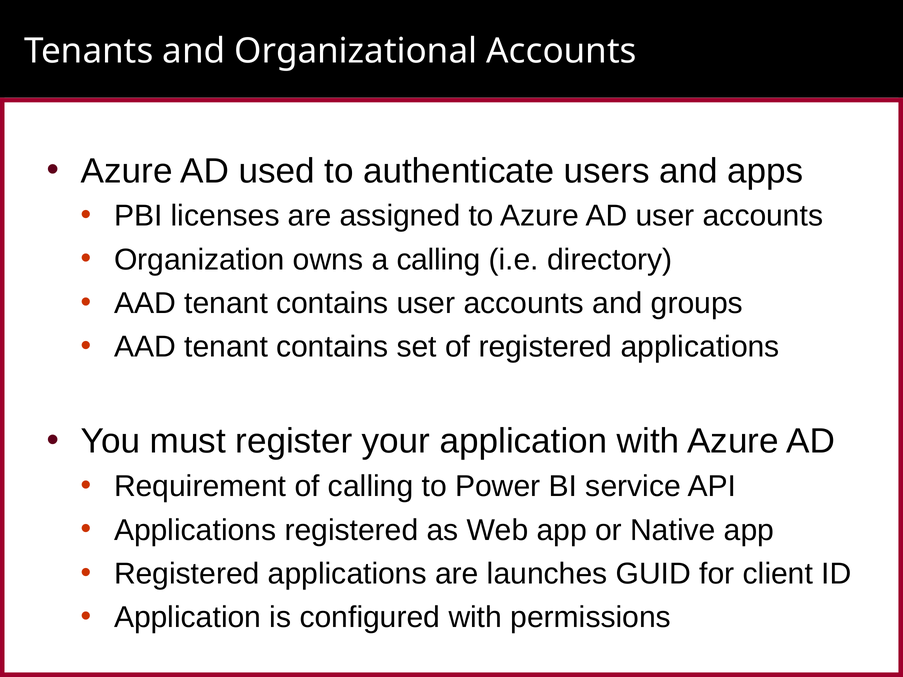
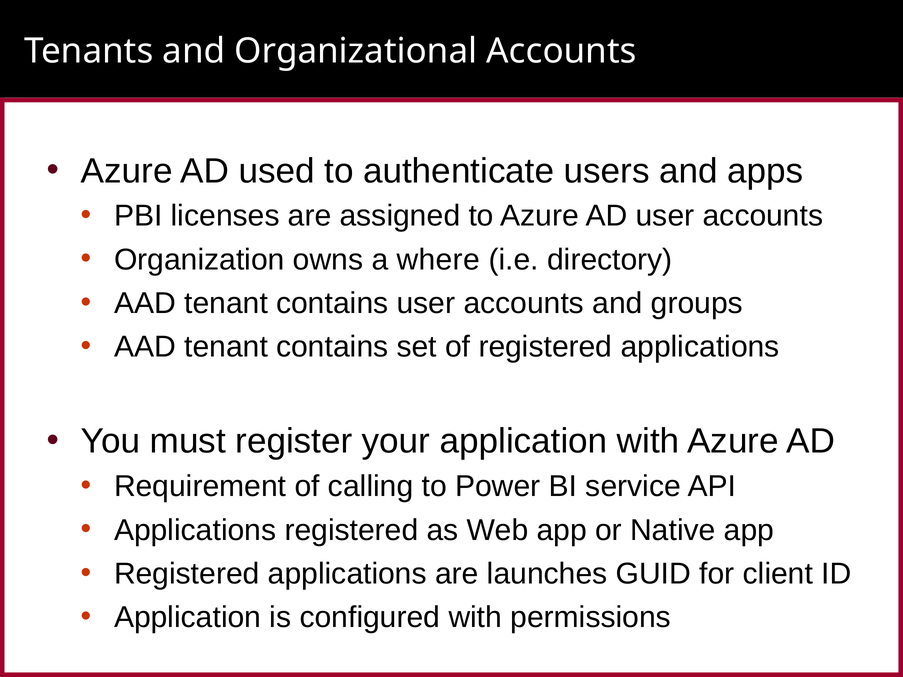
a calling: calling -> where
